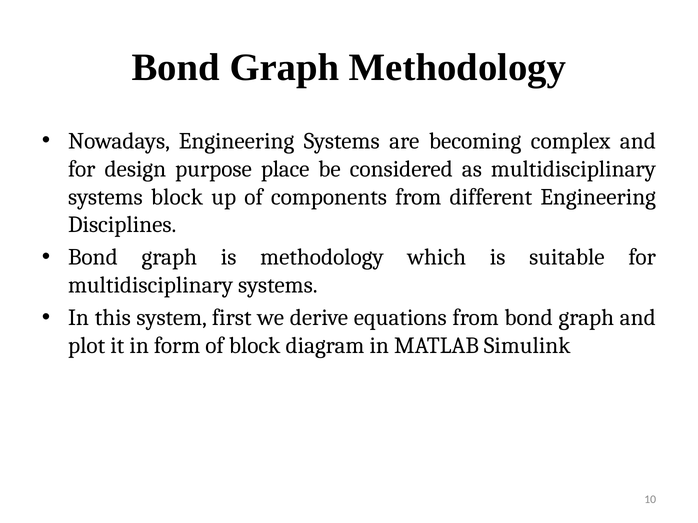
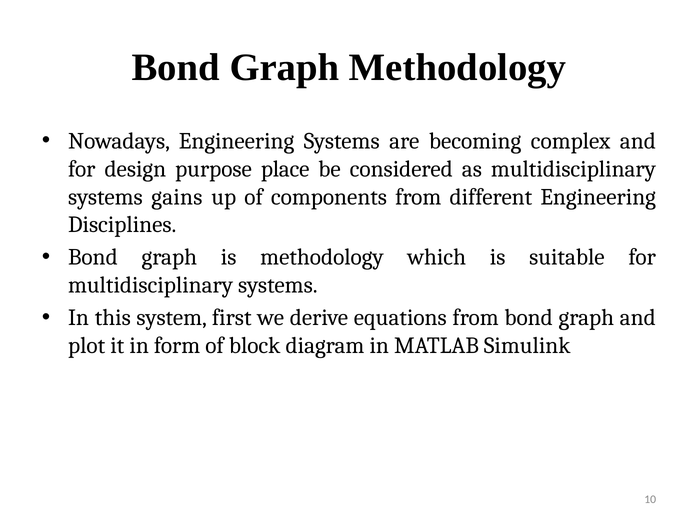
systems block: block -> gains
